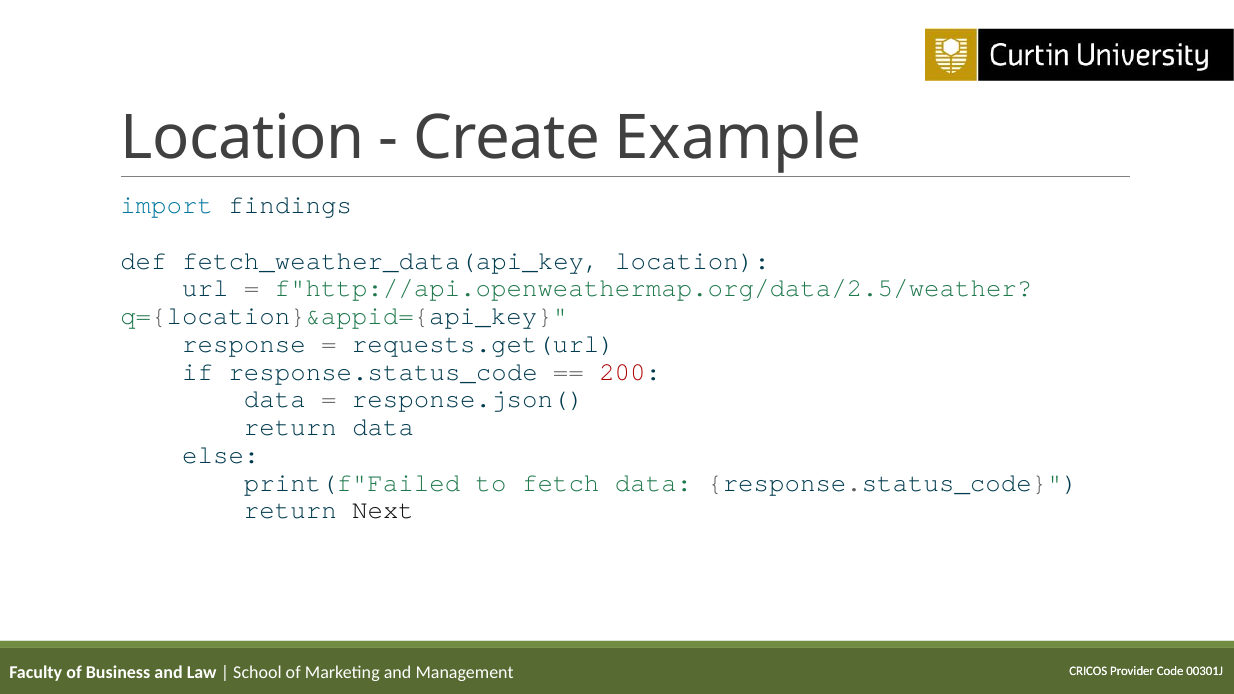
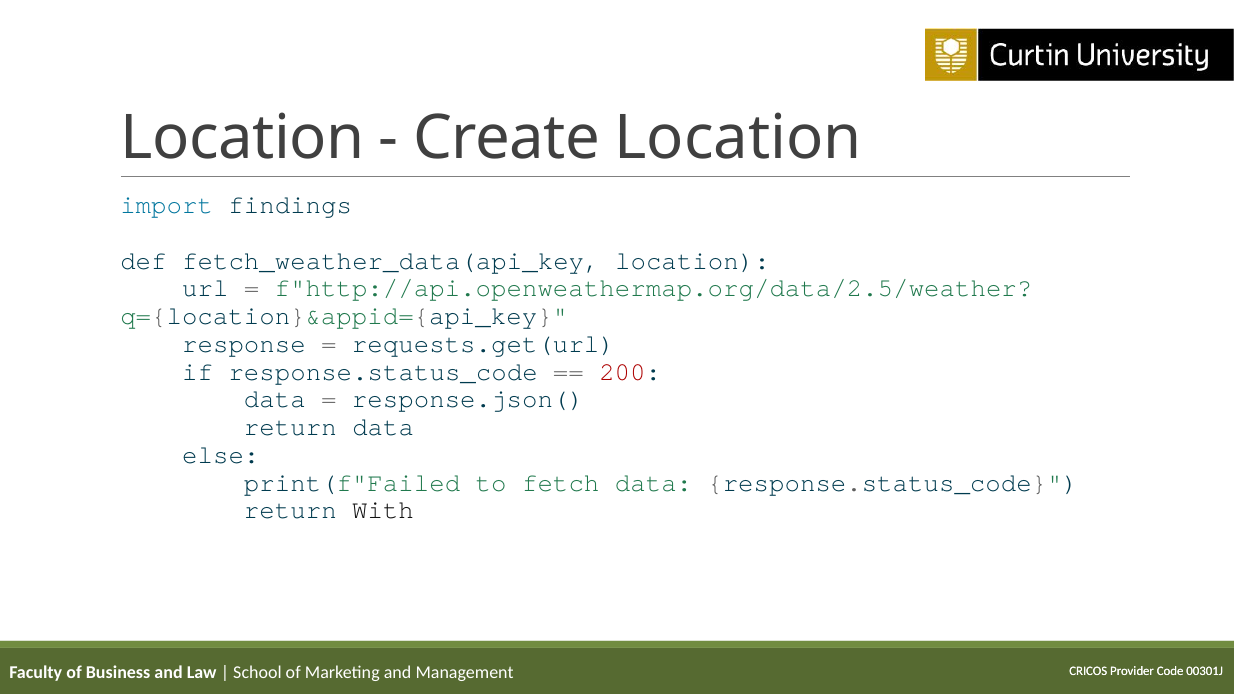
Create Example: Example -> Location
Next: Next -> With
